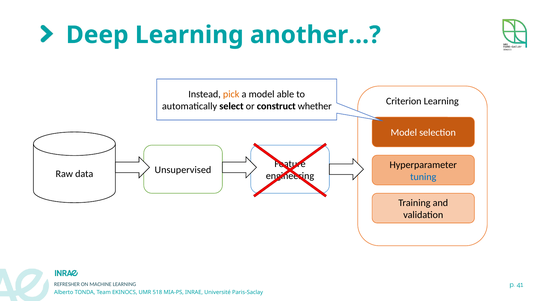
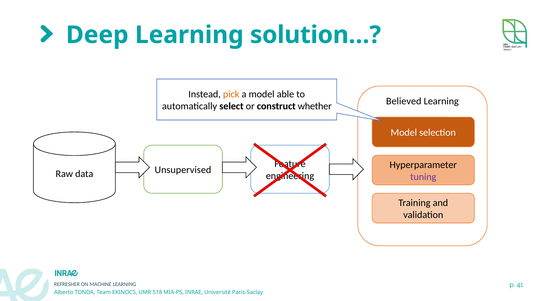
another…: another… -> solution…
Criterion: Criterion -> Believed
tuning colour: blue -> purple
